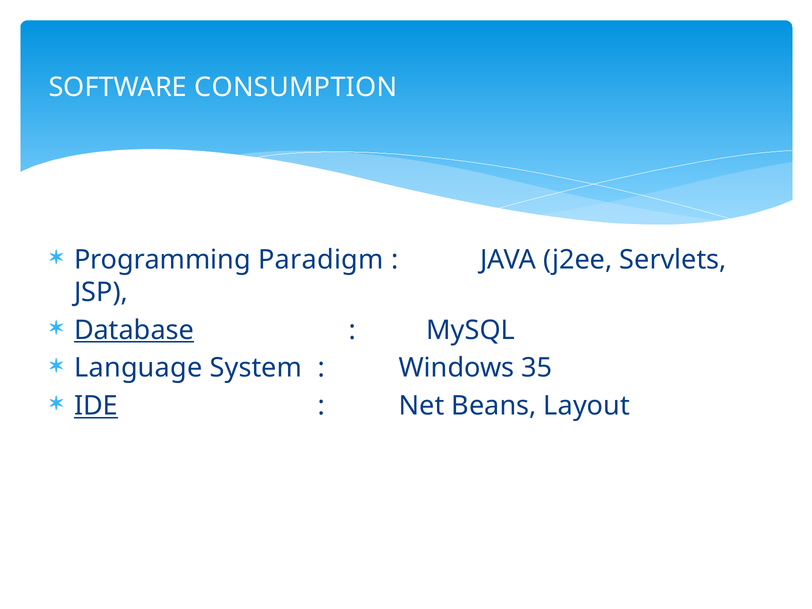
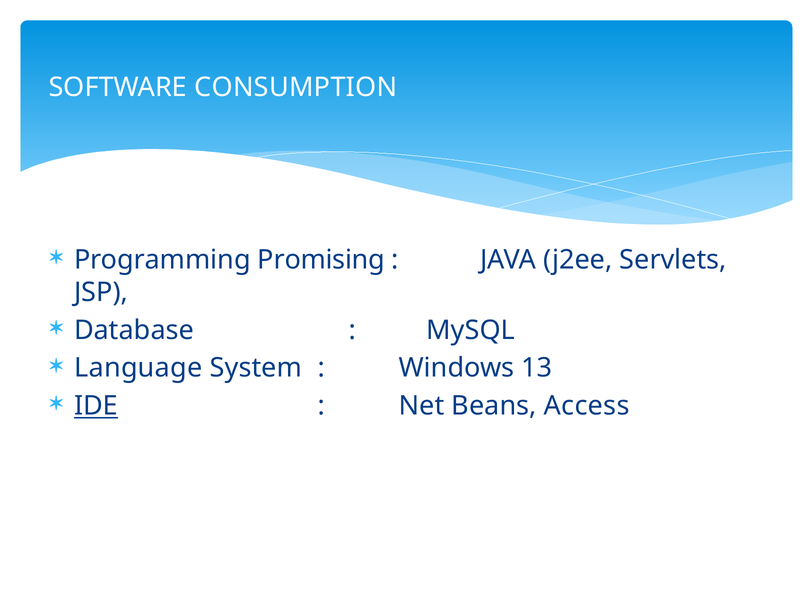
Paradigm: Paradigm -> Promising
Database underline: present -> none
35: 35 -> 13
Layout: Layout -> Access
